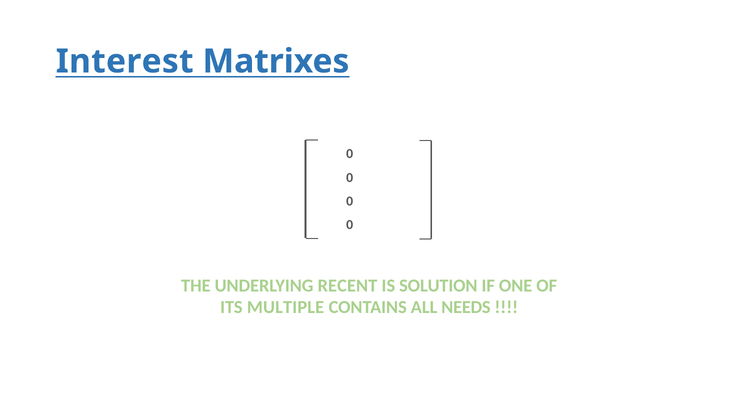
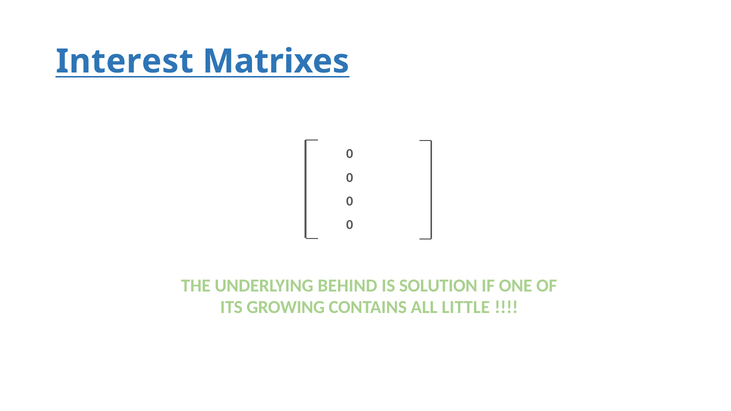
RECENT: RECENT -> BEHIND
MULTIPLE: MULTIPLE -> GROWING
NEEDS: NEEDS -> LITTLE
